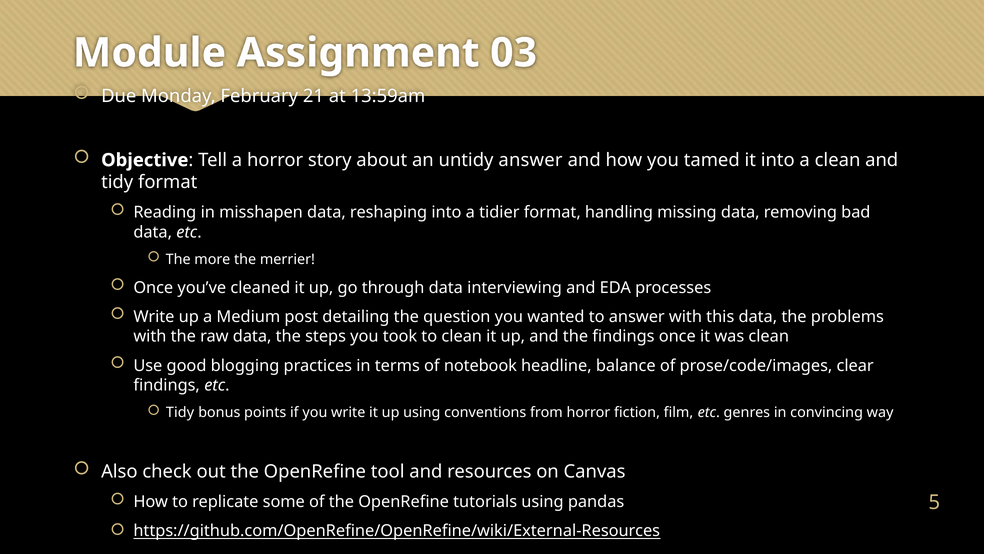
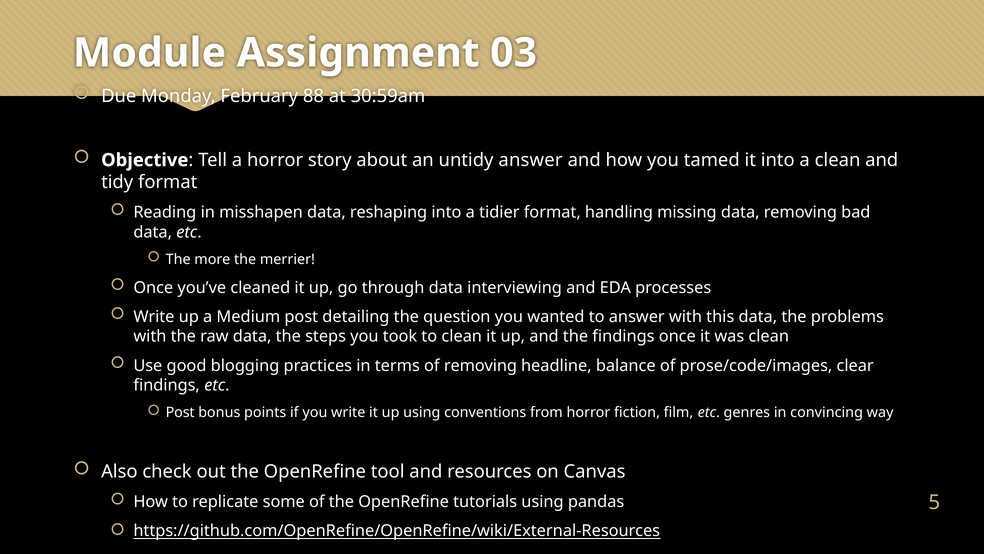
21: 21 -> 88
13:59am: 13:59am -> 30:59am
of notebook: notebook -> removing
Tidy at (180, 412): Tidy -> Post
